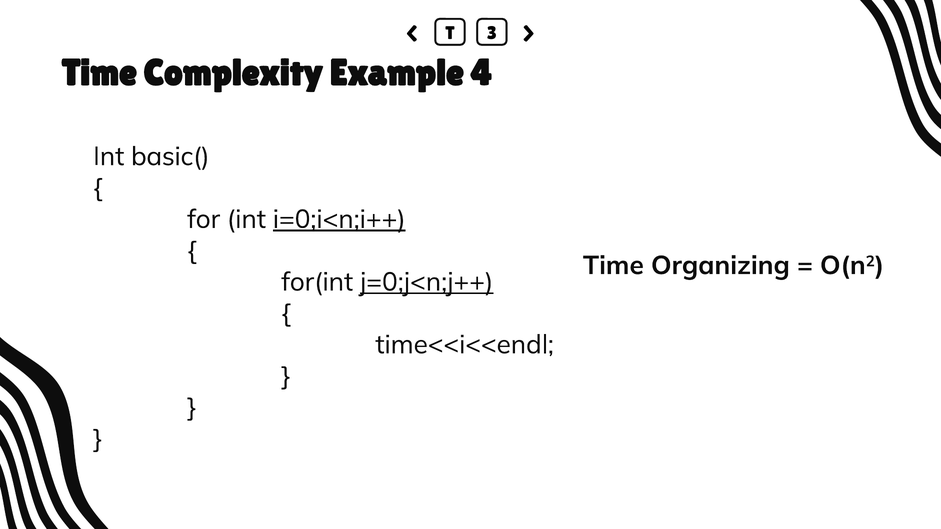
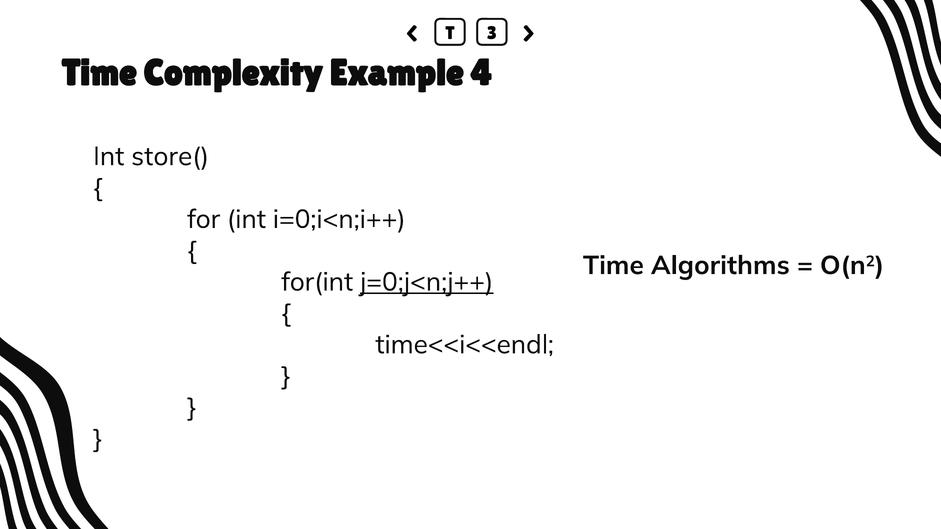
basic(: basic( -> store(
i=0;i<n;i++ underline: present -> none
Organizing: Organizing -> Algorithms
